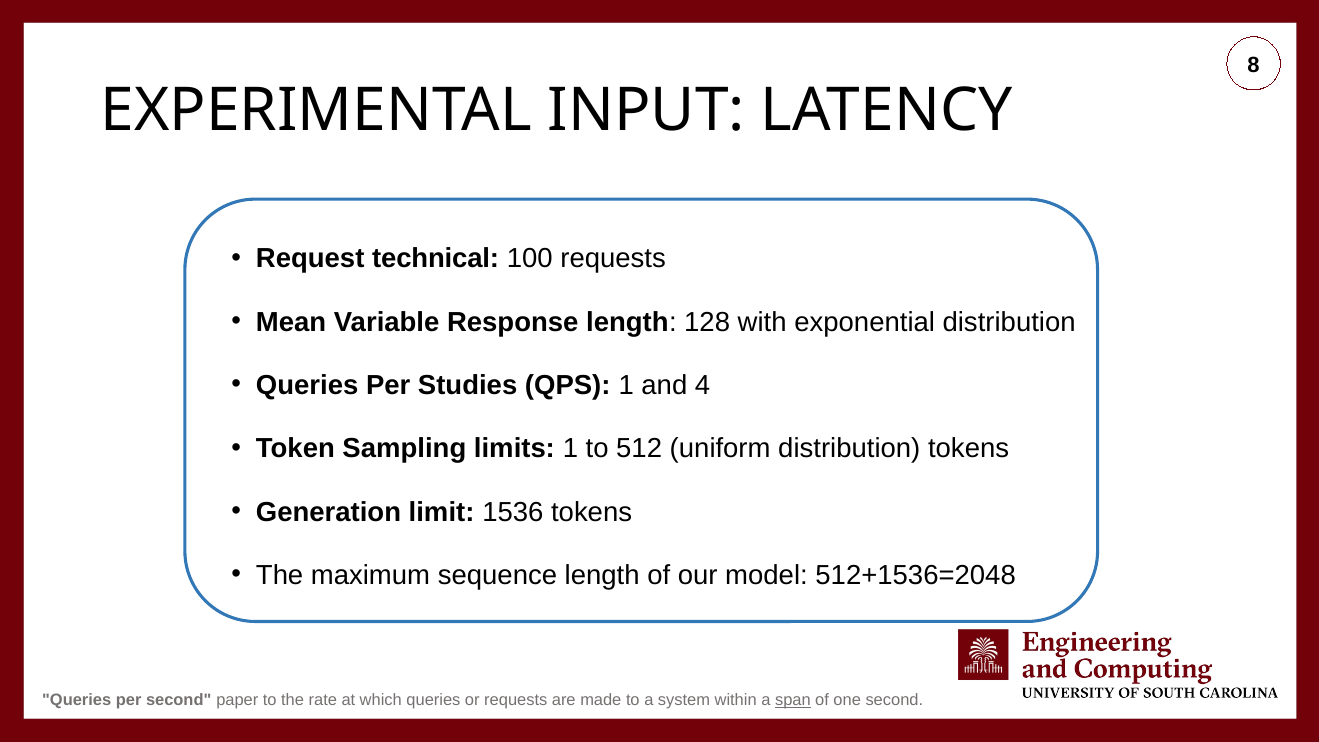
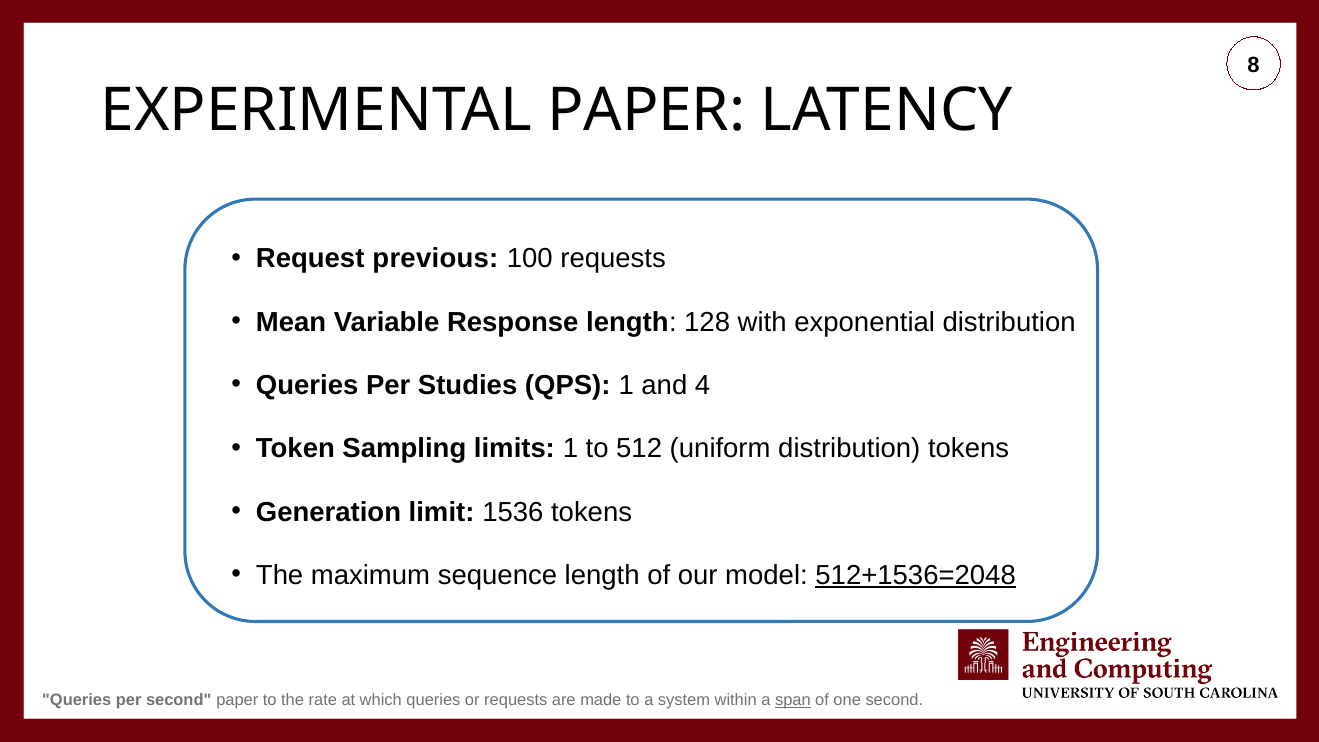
EXPERIMENTAL INPUT: INPUT -> PAPER
technical: technical -> previous
512+1536=2048 underline: none -> present
